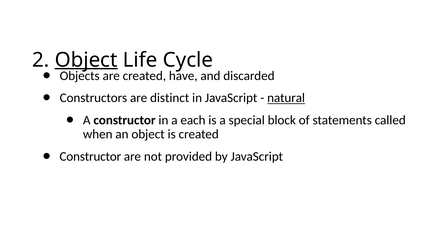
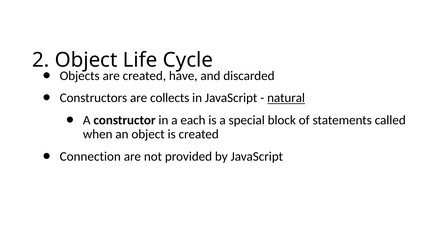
Object at (86, 60) underline: present -> none
distinct: distinct -> collects
Constructor at (90, 156): Constructor -> Connection
